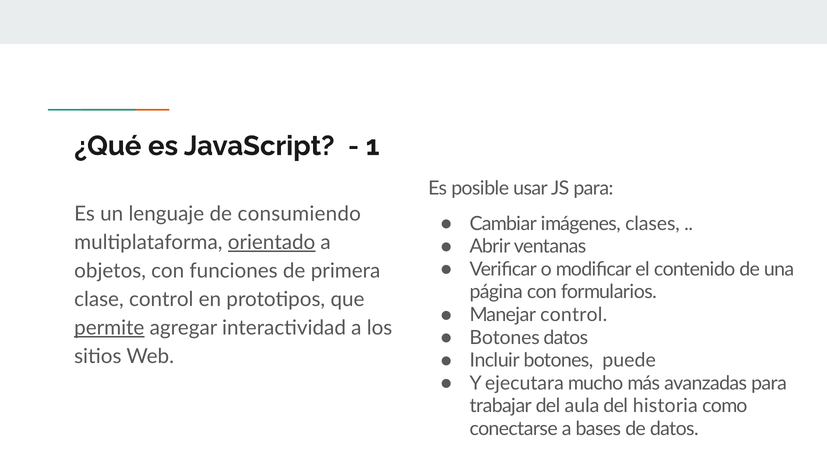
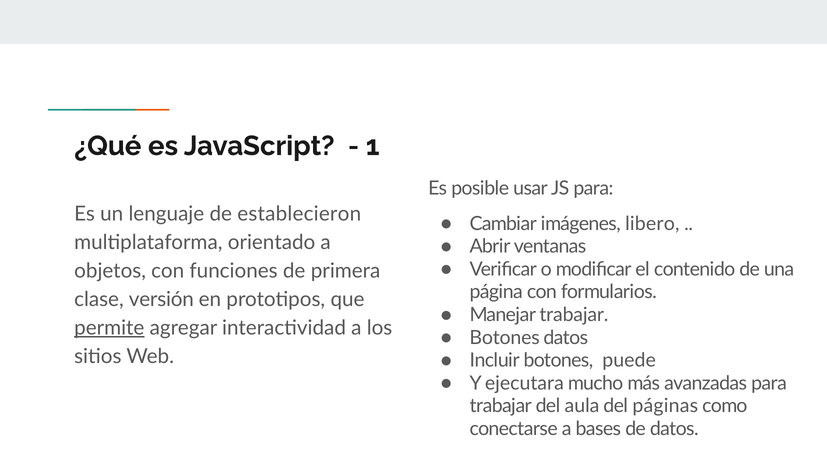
consumiendo: consumiendo -> establecieron
clases: clases -> libero
orientado underline: present -> none
clase control: control -> versión
Manejar control: control -> trabajar
historia: historia -> páginas
